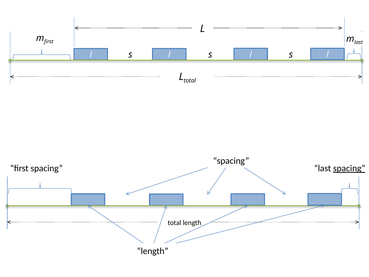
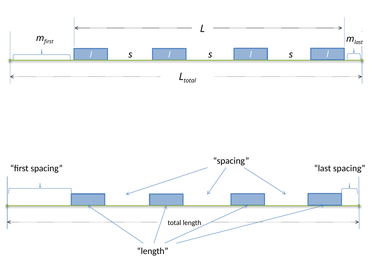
spacing at (349, 168) underline: present -> none
